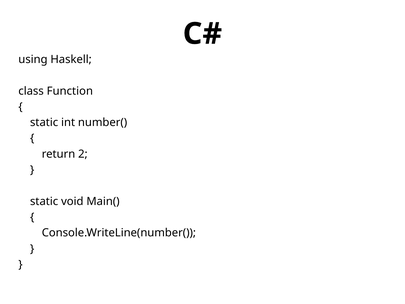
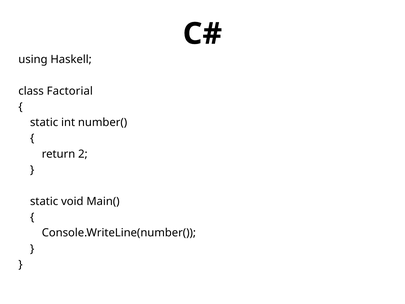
Function: Function -> Factorial
